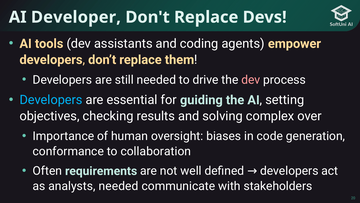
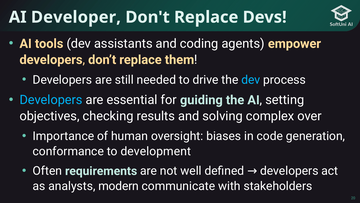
dev at (251, 80) colour: pink -> light blue
collaboration: collaboration -> development
analysts needed: needed -> modern
